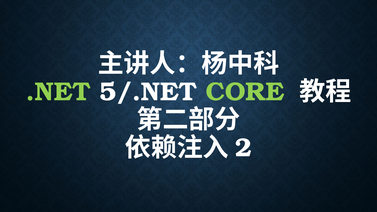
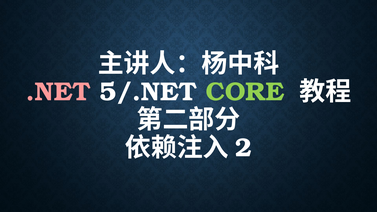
.NET colour: light green -> pink
